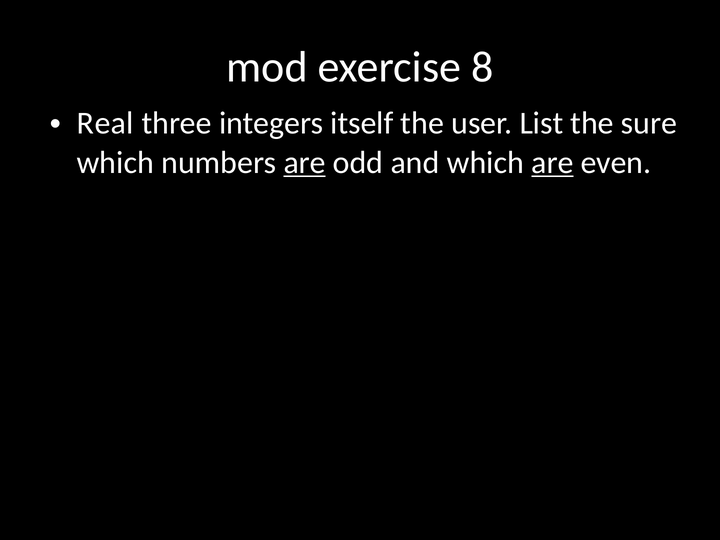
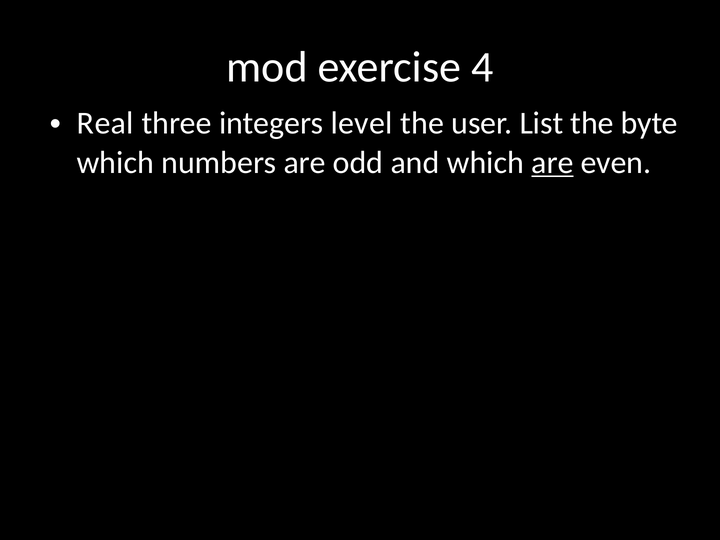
8: 8 -> 4
itself: itself -> level
sure: sure -> byte
are at (305, 163) underline: present -> none
